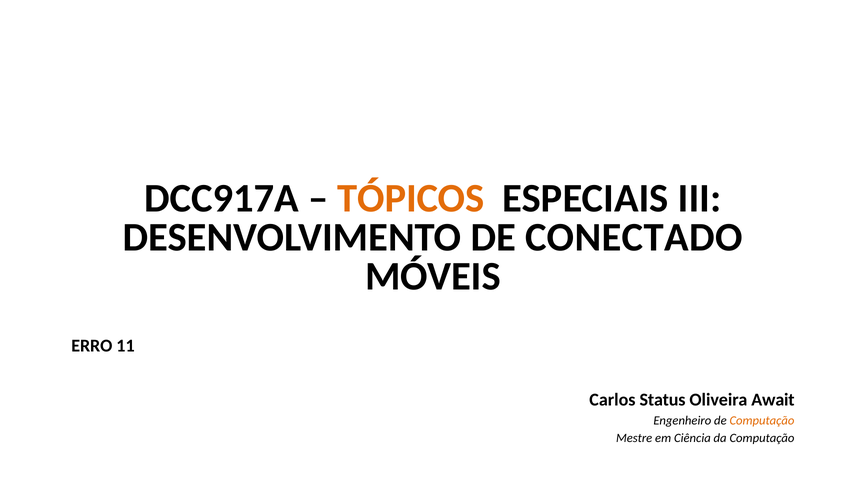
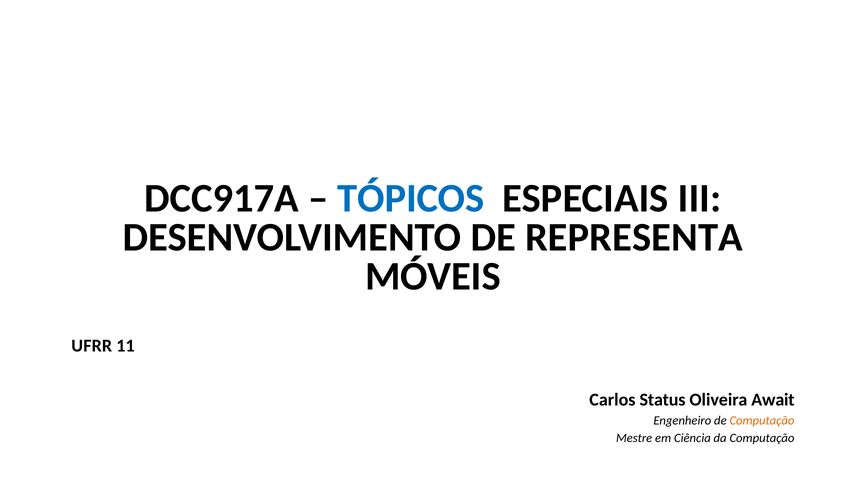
TÓPICOS colour: orange -> blue
CONECTADO: CONECTADO -> REPRESENTA
ERRO: ERRO -> UFRR
